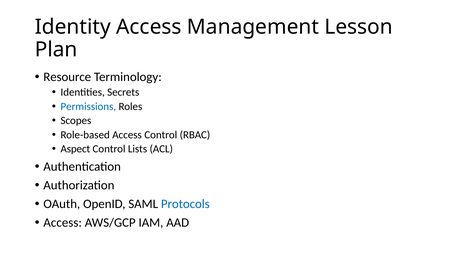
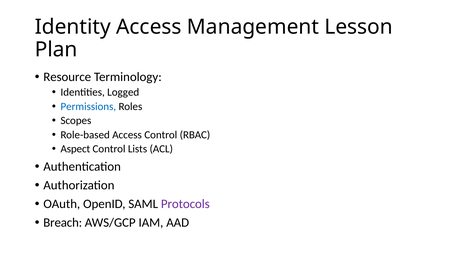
Secrets: Secrets -> Logged
Protocols colour: blue -> purple
Access at (63, 223): Access -> Breach
